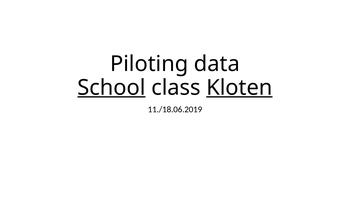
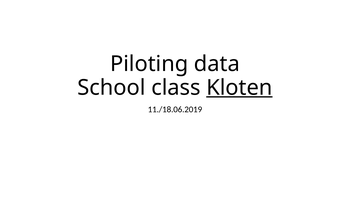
School underline: present -> none
